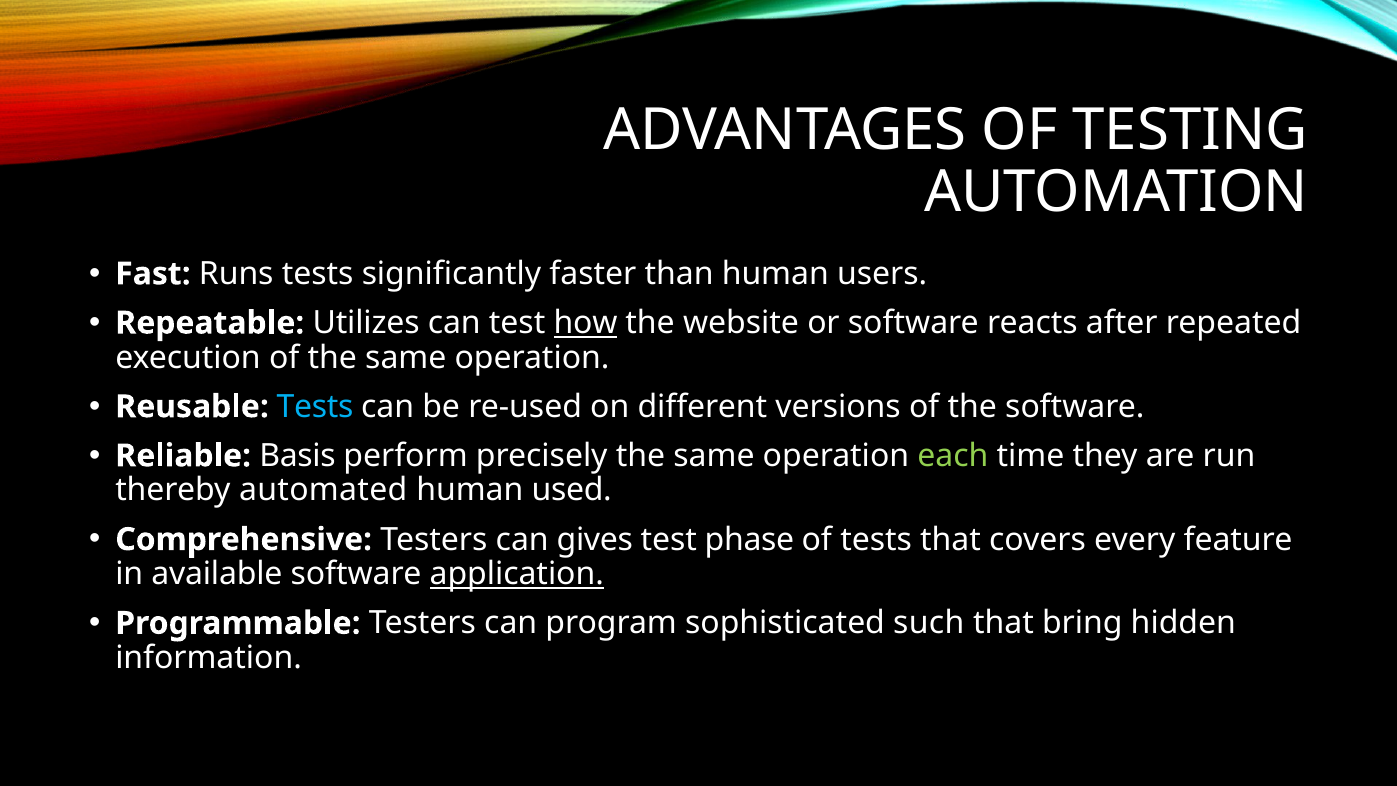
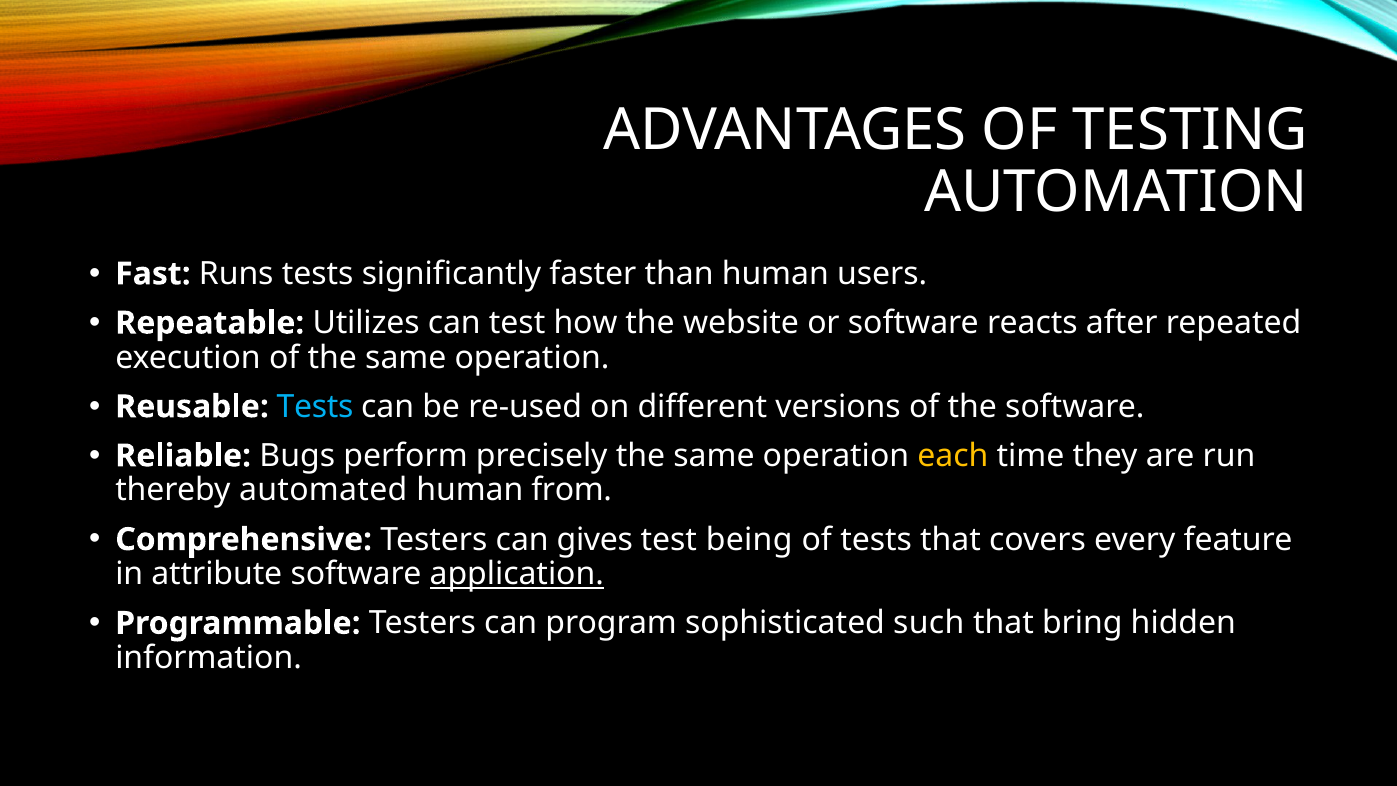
how underline: present -> none
Basis: Basis -> Bugs
each colour: light green -> yellow
used: used -> from
phase: phase -> being
available: available -> attribute
